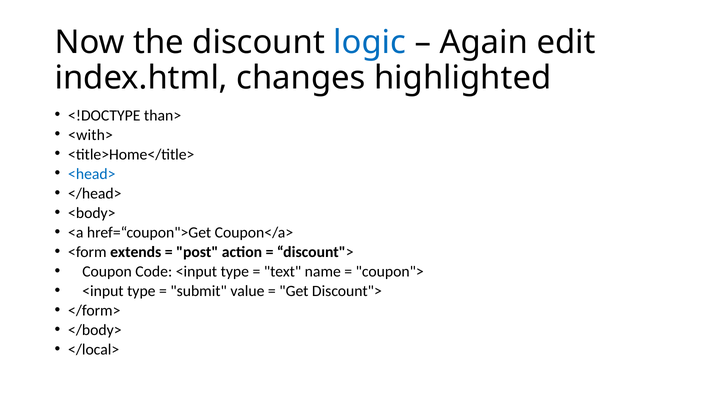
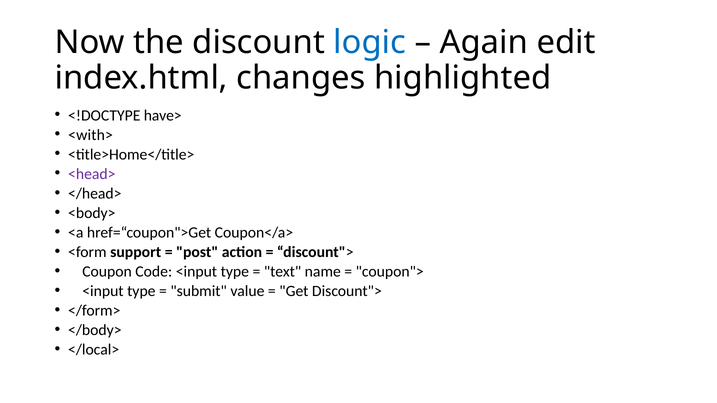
than>: than> -> have>
<head> colour: blue -> purple
extends: extends -> support
